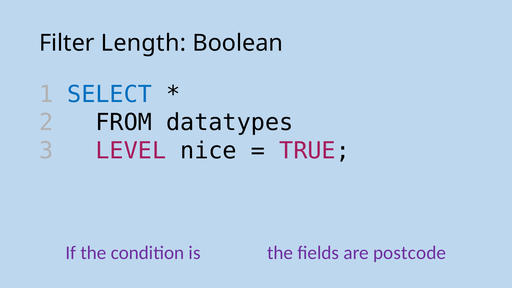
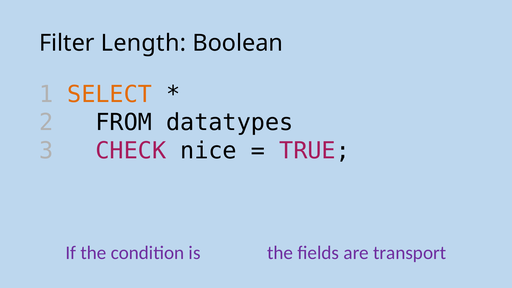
SELECT colour: blue -> orange
LEVEL: LEVEL -> CHECK
postcode: postcode -> transport
